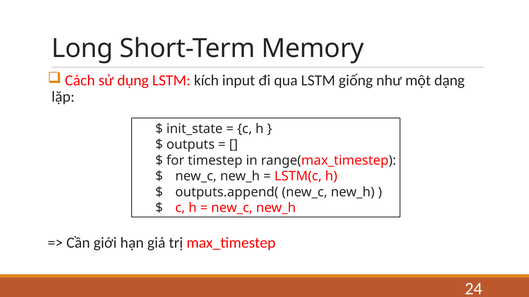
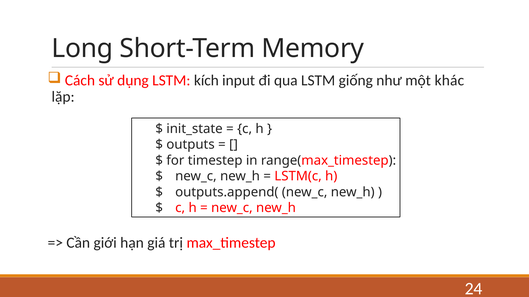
dạng: dạng -> khác
